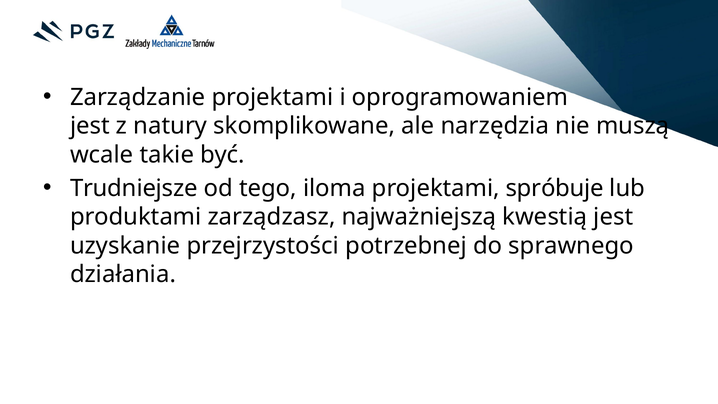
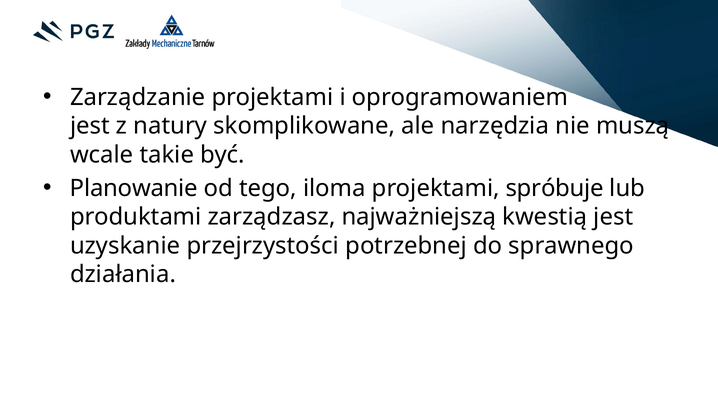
Trudniejsze: Trudniejsze -> Planowanie
